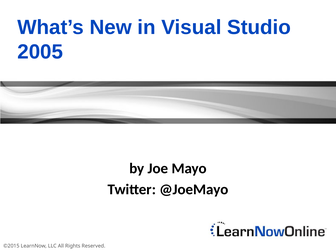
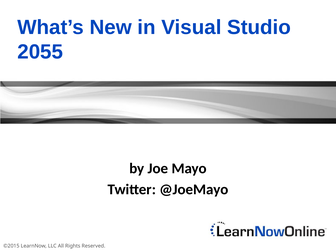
2005: 2005 -> 2055
